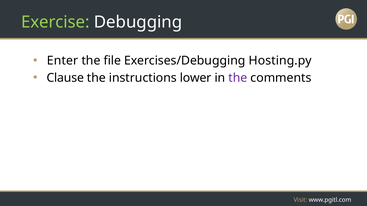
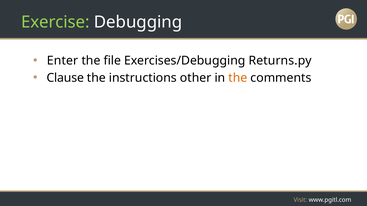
Hosting.py: Hosting.py -> Returns.py
lower: lower -> other
the at (238, 78) colour: purple -> orange
